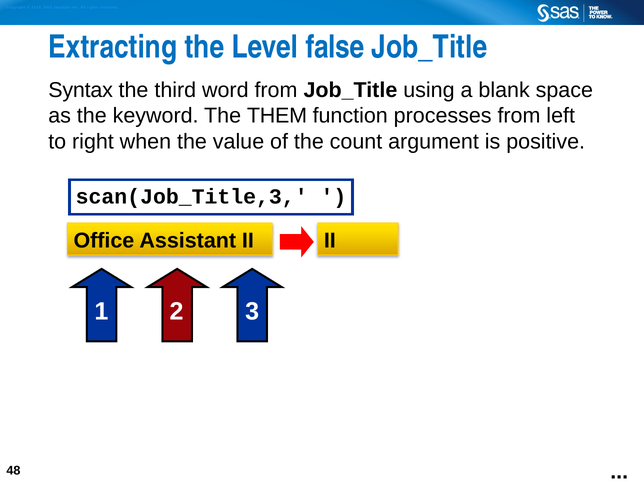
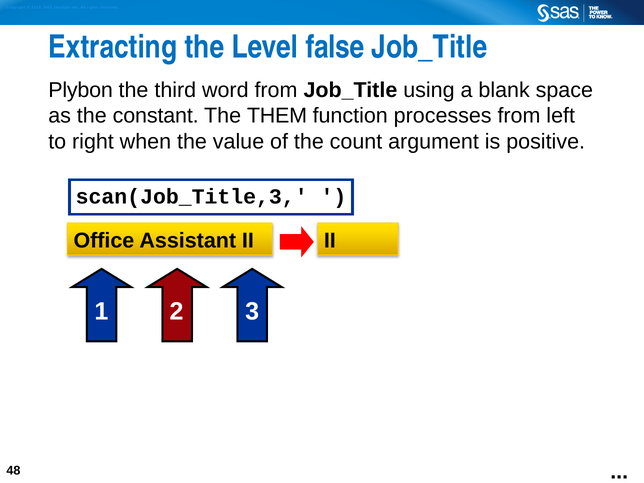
Syntax: Syntax -> Plybon
keyword: keyword -> constant
